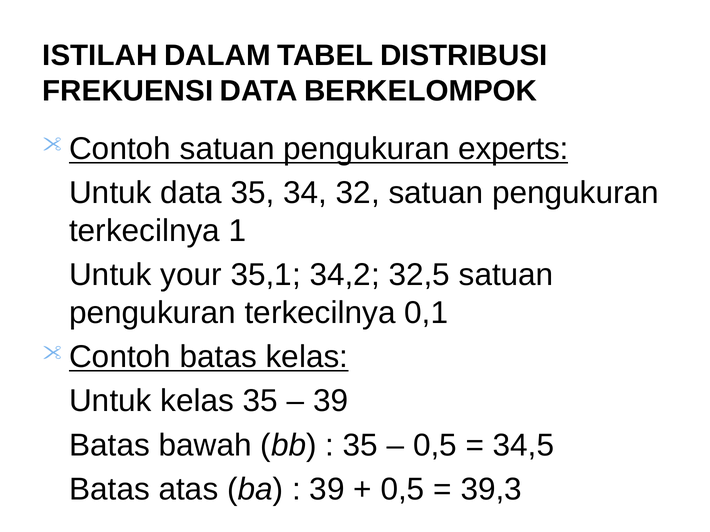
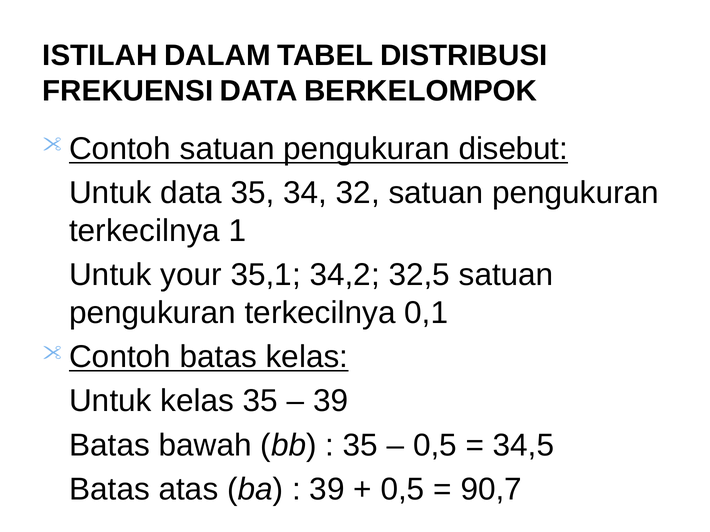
experts: experts -> disebut
39,3: 39,3 -> 90,7
